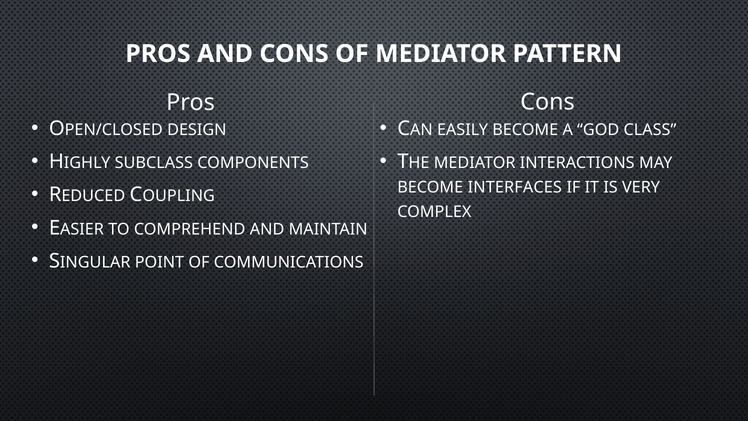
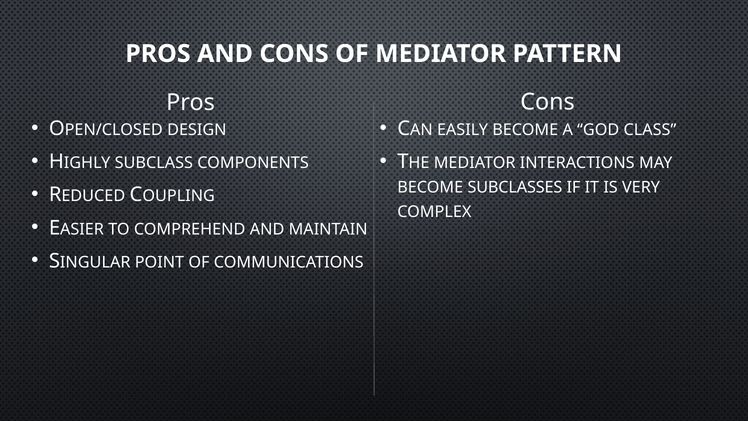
INTERFACES: INTERFACES -> SUBCLASSES
